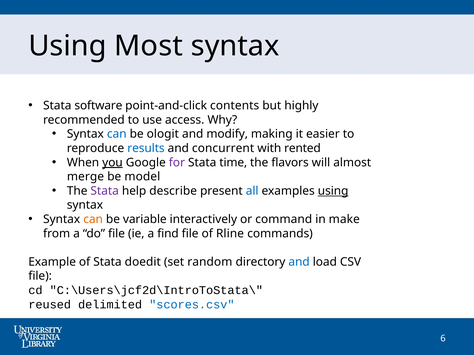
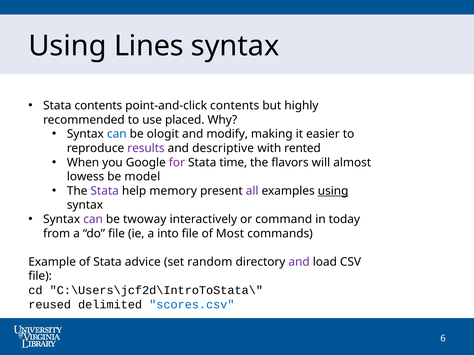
Most: Most -> Lines
Stata software: software -> contents
access: access -> placed
results colour: blue -> purple
concurrent: concurrent -> descriptive
you underline: present -> none
merge: merge -> lowess
describe: describe -> memory
all colour: blue -> purple
can at (93, 220) colour: orange -> purple
variable: variable -> twoway
make: make -> today
find: find -> into
Rline: Rline -> Most
doedit: doedit -> advice
and at (299, 262) colour: blue -> purple
